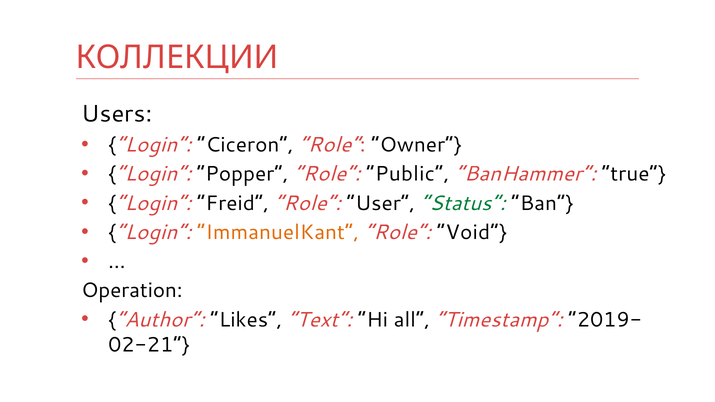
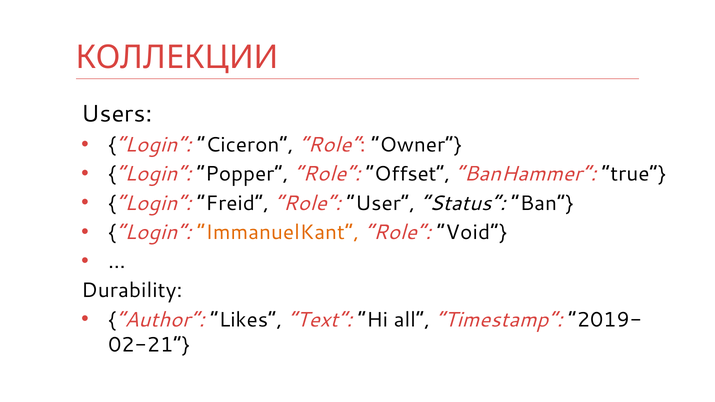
”Public: ”Public -> ”Offset
”Status colour: green -> black
Operation: Operation -> Durability
